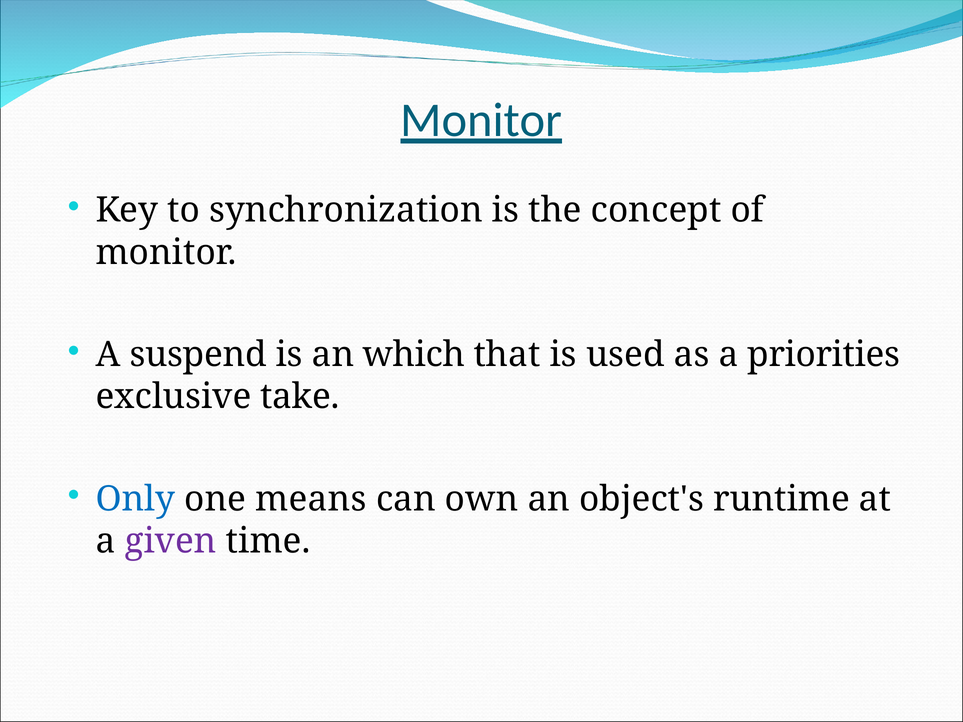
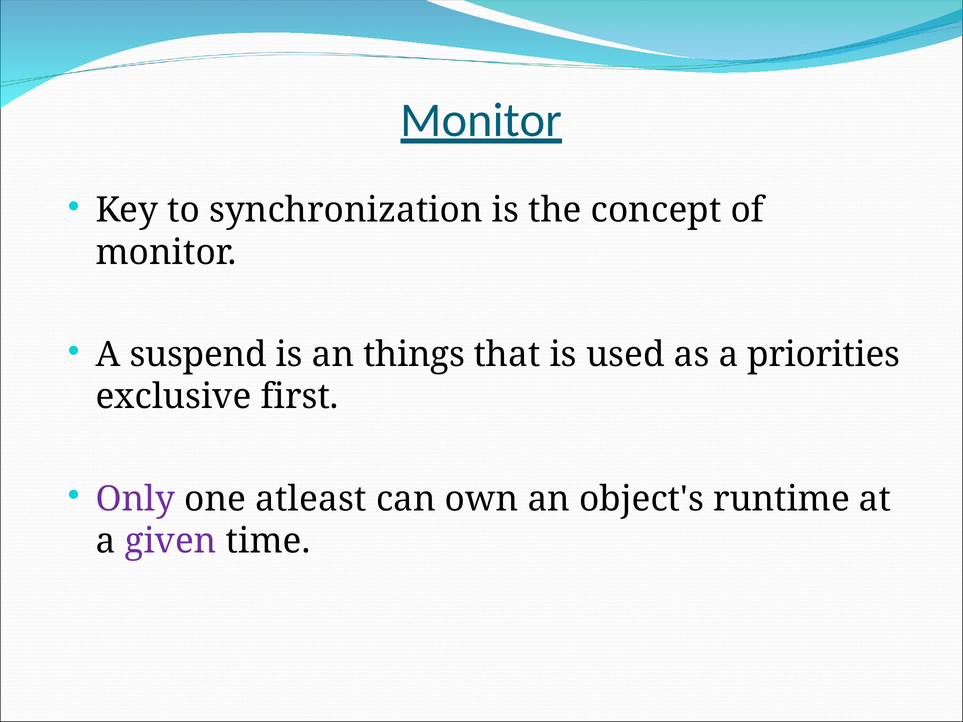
which: which -> things
take: take -> first
Only colour: blue -> purple
means: means -> atleast
